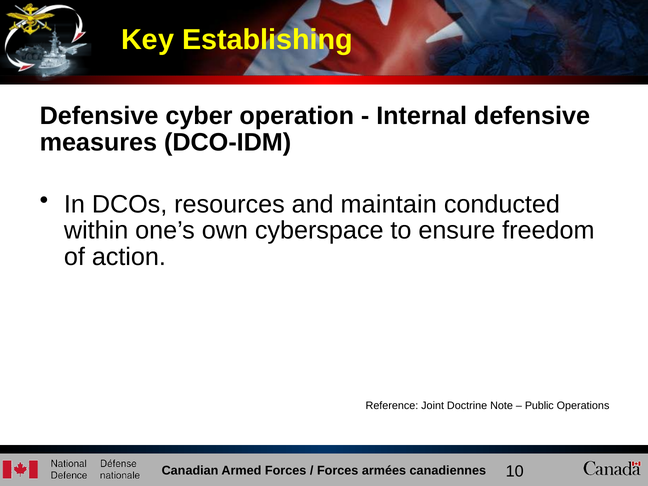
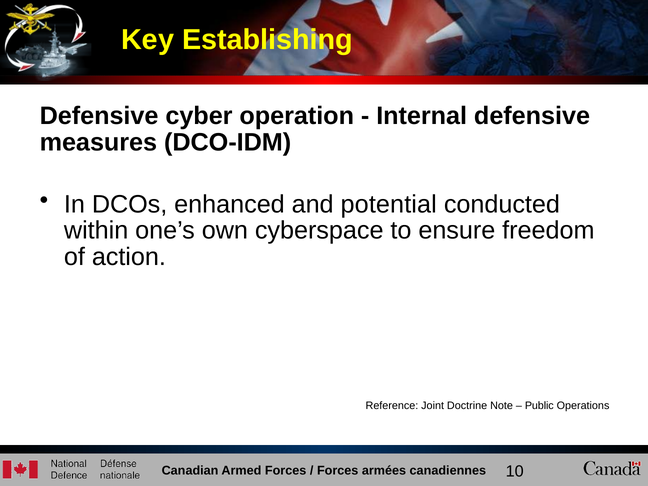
resources: resources -> enhanced
maintain: maintain -> potential
